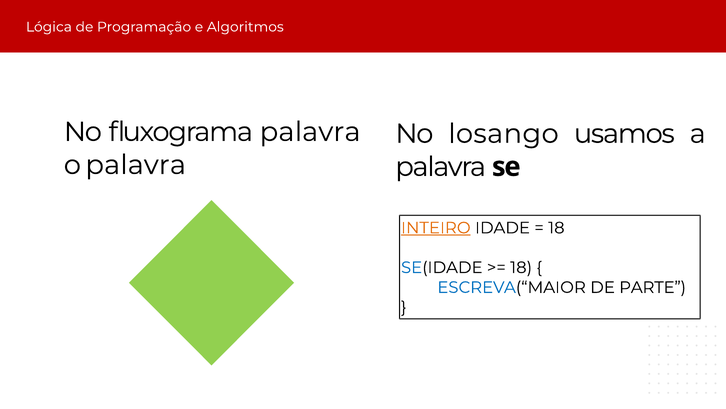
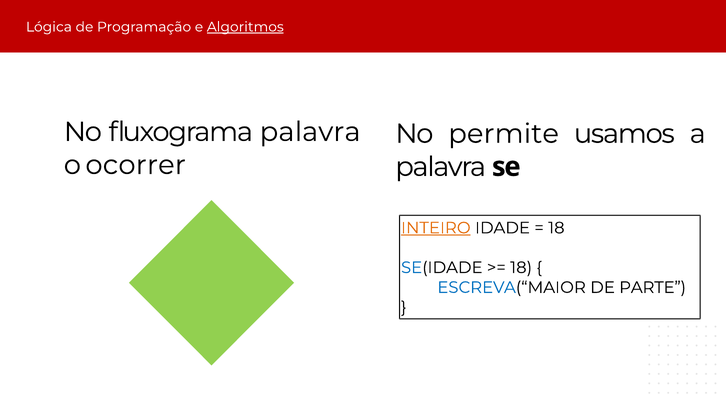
Algoritmos underline: none -> present
losango: losango -> permite
o palavra: palavra -> ocorrer
